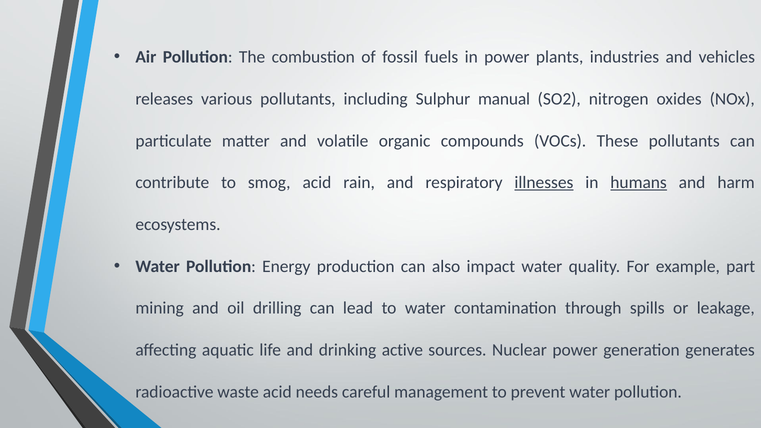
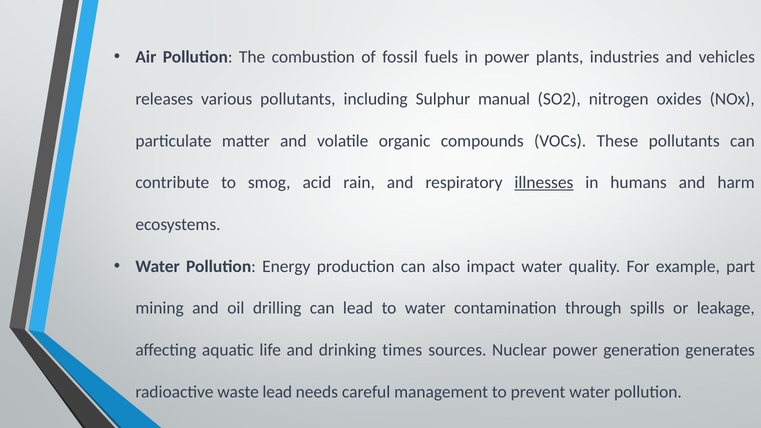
humans underline: present -> none
active: active -> times
waste acid: acid -> lead
